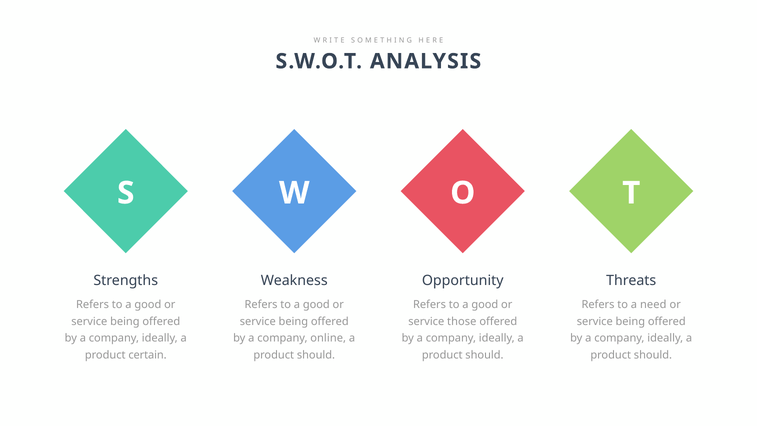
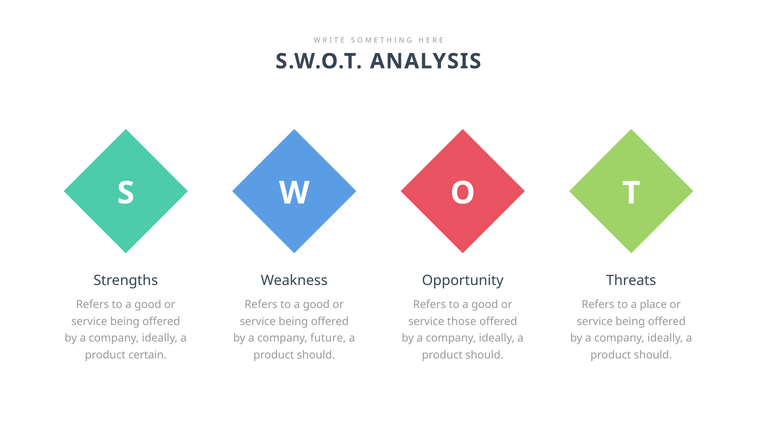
need: need -> place
online: online -> future
